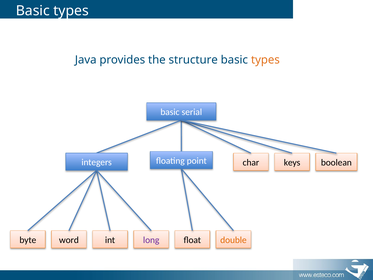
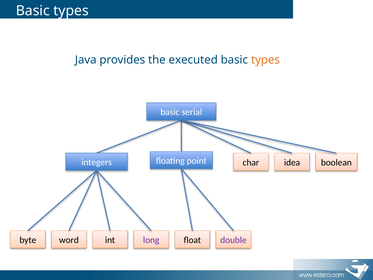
structure: structure -> executed
keys: keys -> idea
double colour: orange -> purple
